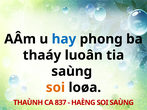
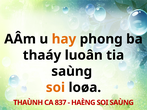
hay colour: blue -> orange
